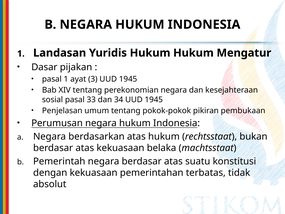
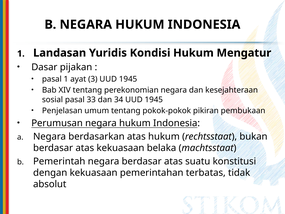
Yuridis Hukum: Hukum -> Kondisi
